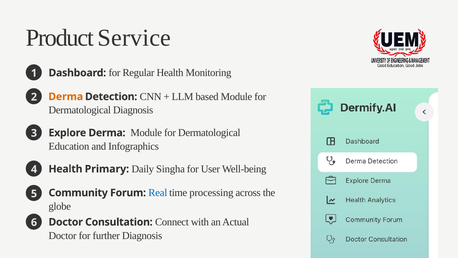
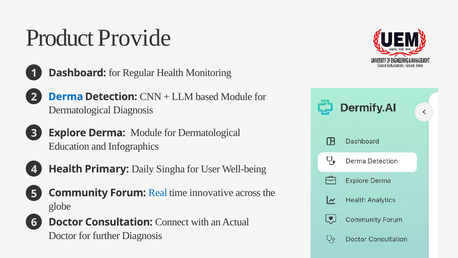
Service: Service -> Provide
Derma at (66, 97) colour: orange -> blue
processing: processing -> innovative
